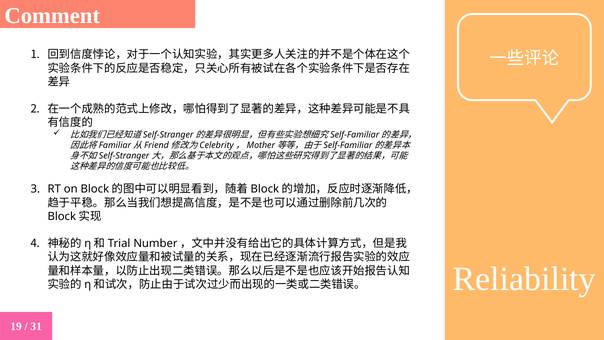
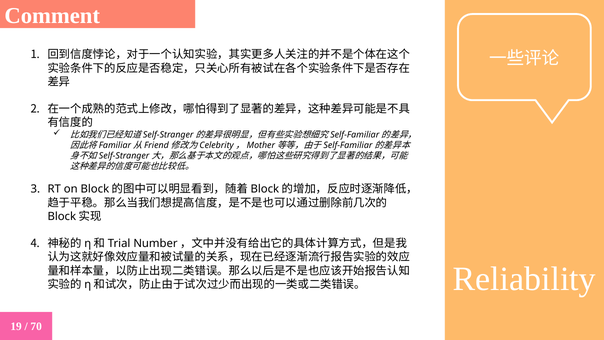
31: 31 -> 70
